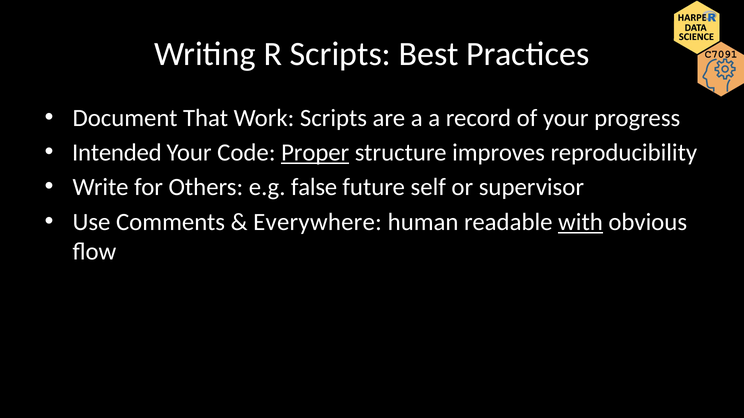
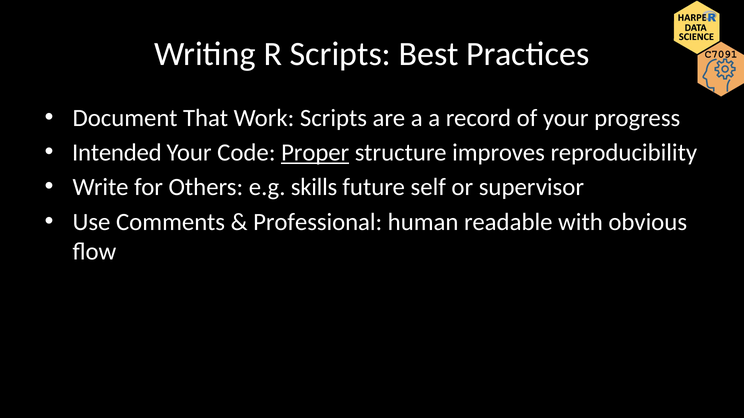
false: false -> skills
Everywhere: Everywhere -> Professional
with underline: present -> none
